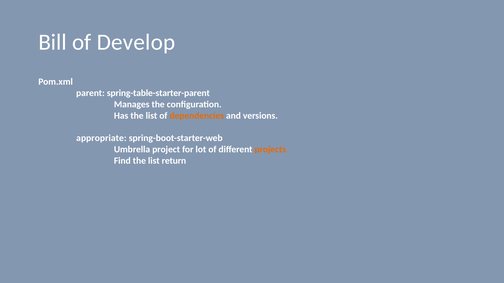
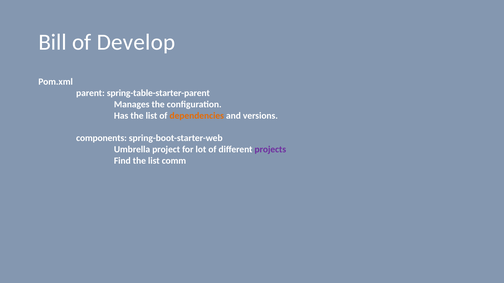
appropriate: appropriate -> components
projects colour: orange -> purple
return: return -> comm
